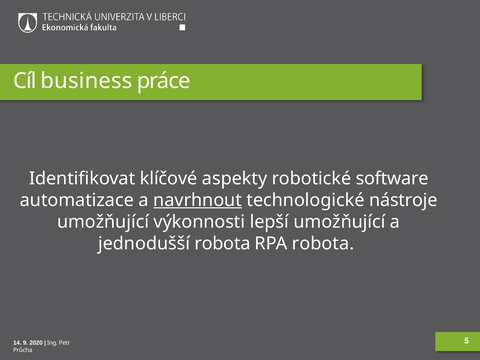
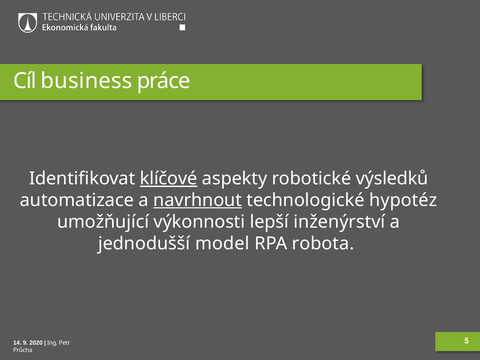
klíčové underline: none -> present
software: software -> výsledků
nástroje: nástroje -> hypotéz
lepší umožňující: umožňující -> inženýrství
jednodušší robota: robota -> model
